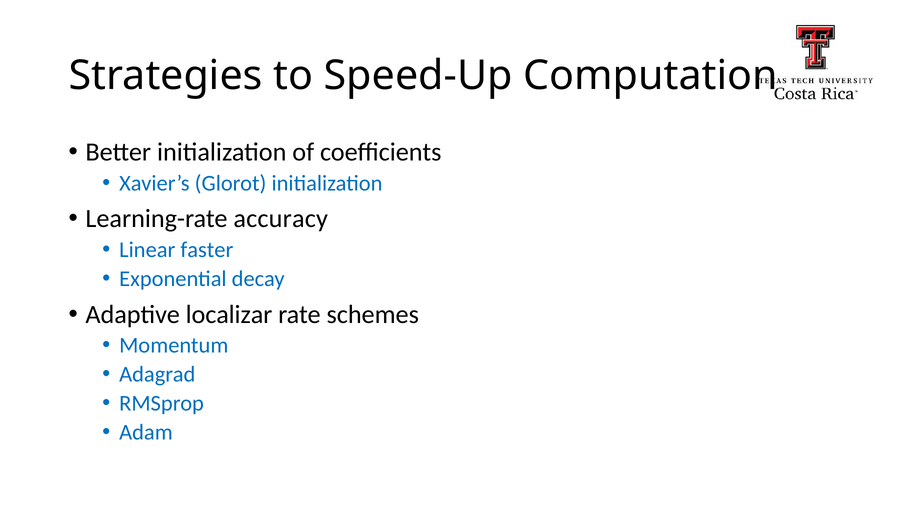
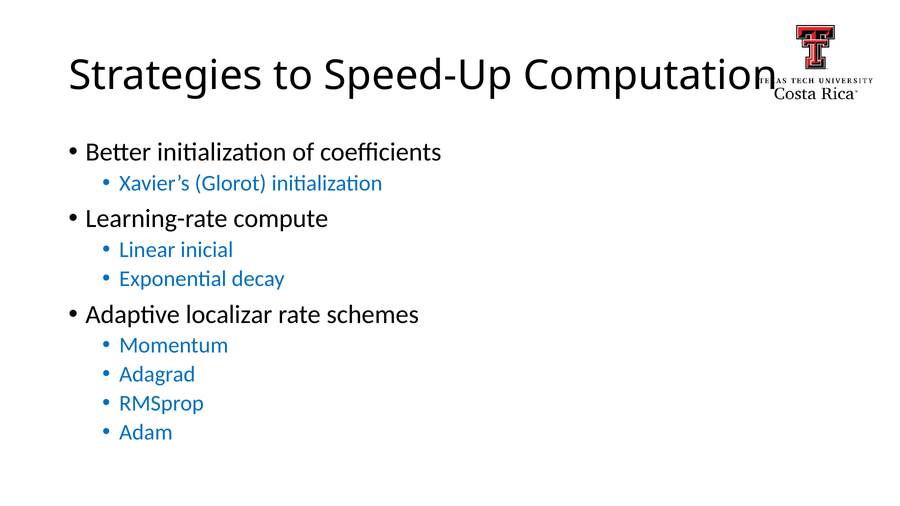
accuracy: accuracy -> compute
faster: faster -> inicial
